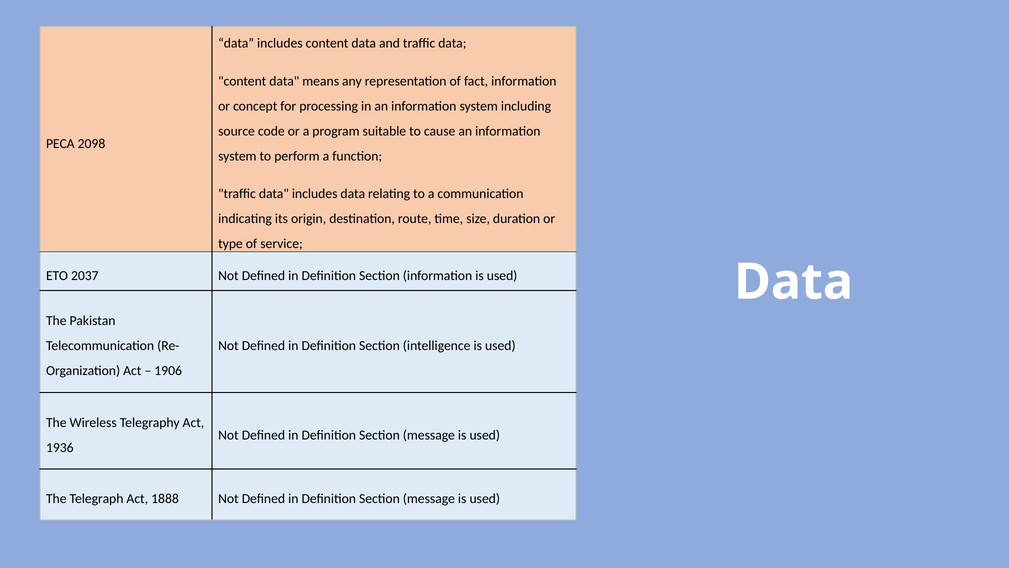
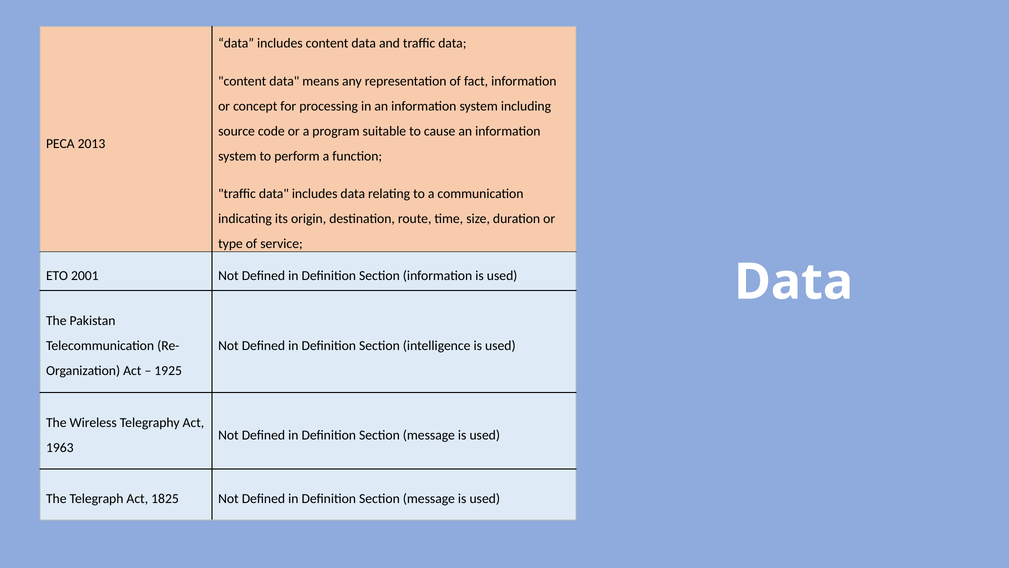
2098: 2098 -> 2013
2037: 2037 -> 2001
1906: 1906 -> 1925
1936: 1936 -> 1963
1888: 1888 -> 1825
